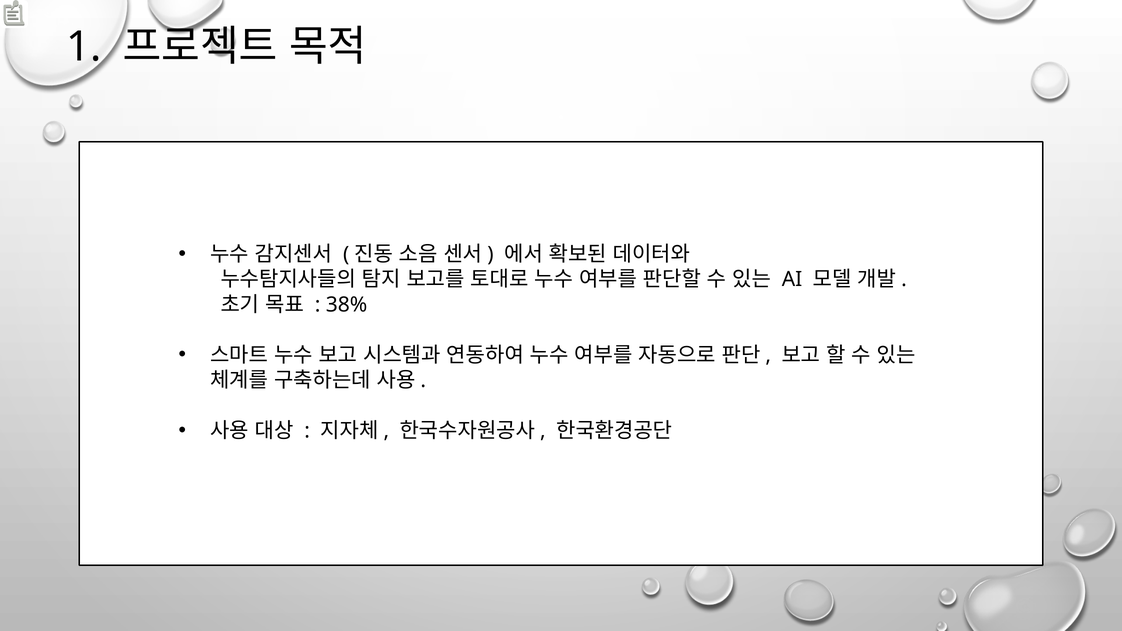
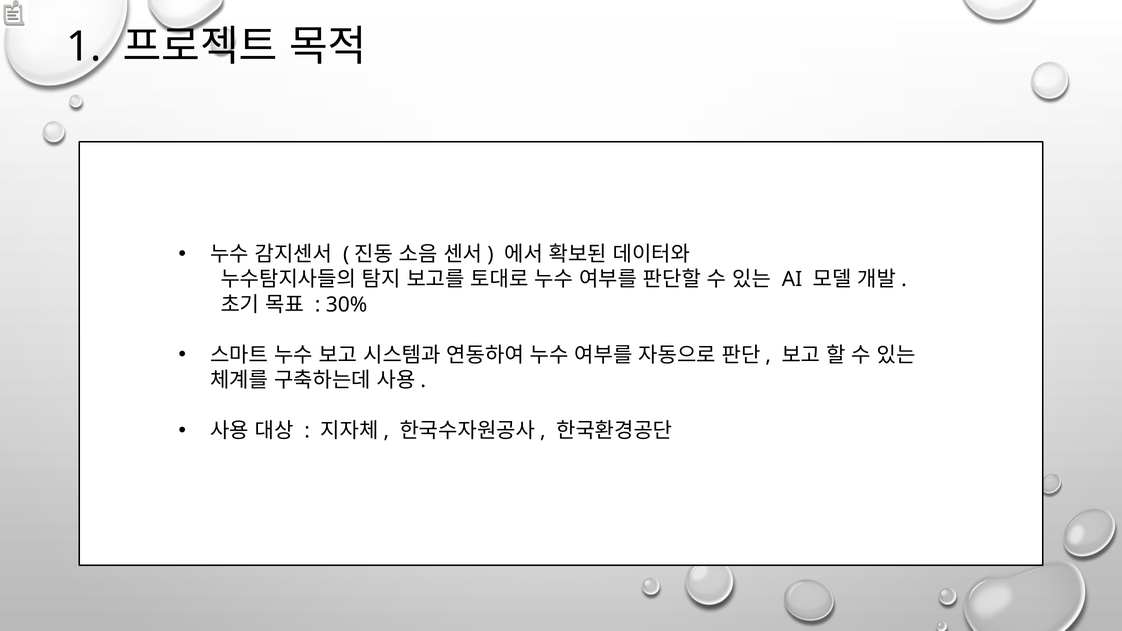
38%: 38% -> 30%
